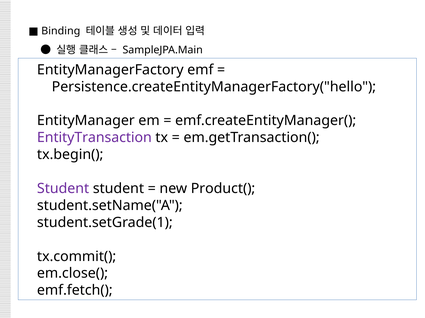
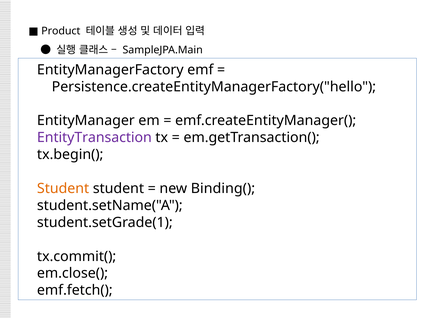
Binding: Binding -> Product
Student at (63, 189) colour: purple -> orange
Product(: Product( -> Binding(
